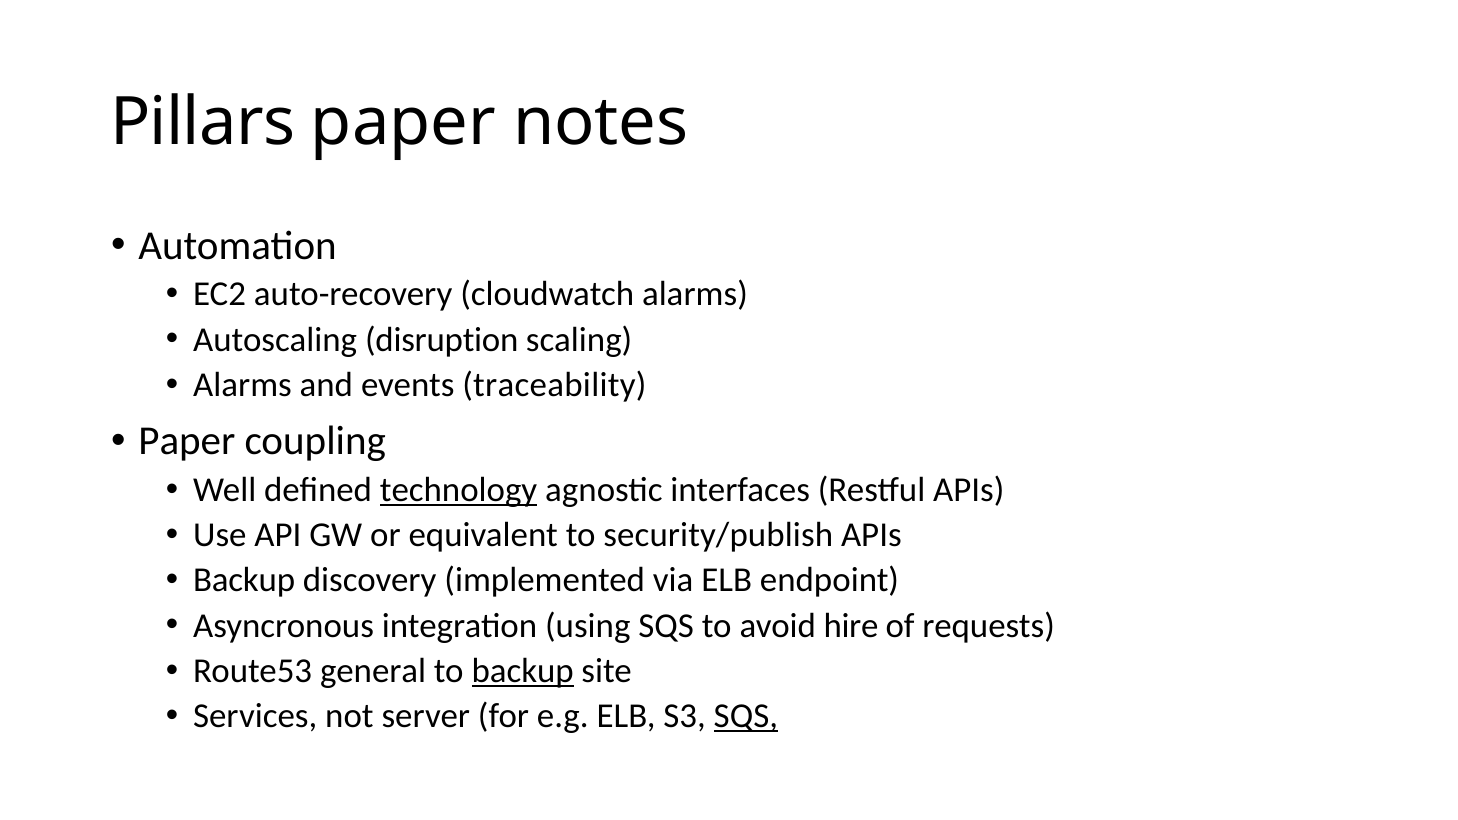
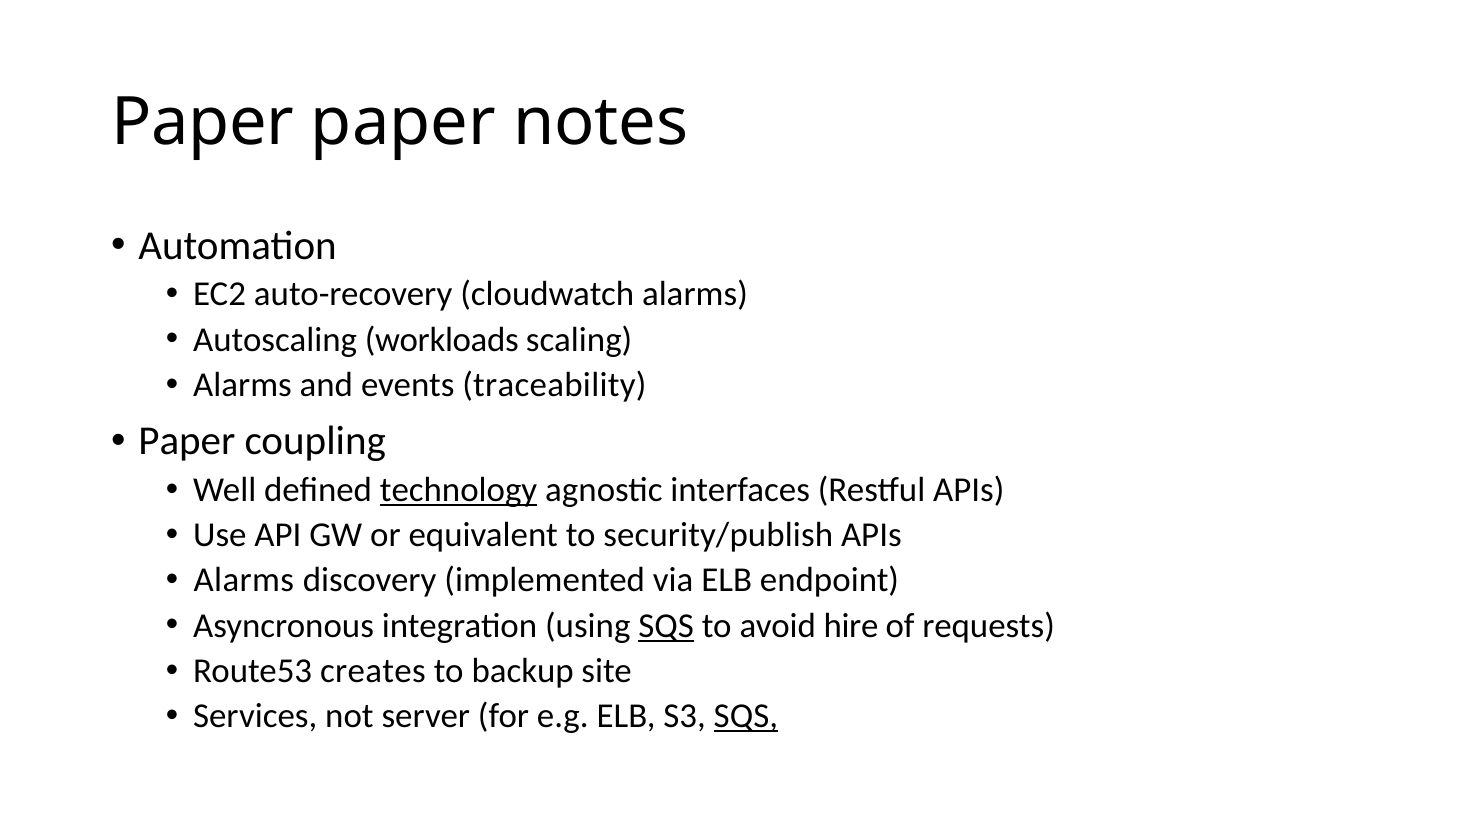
Pillars at (203, 122): Pillars -> Paper
disruption: disruption -> workloads
Backup at (244, 580): Backup -> Alarms
SQS at (666, 626) underline: none -> present
general: general -> creates
backup at (523, 671) underline: present -> none
